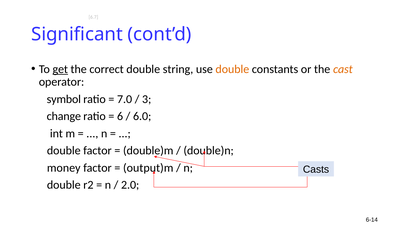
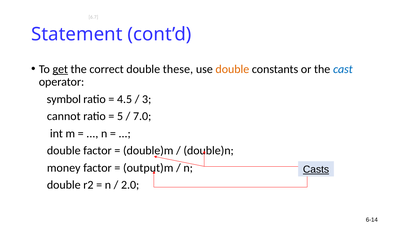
Significant: Significant -> Statement
string: string -> these
cast colour: orange -> blue
7.0: 7.0 -> 4.5
change: change -> cannot
6: 6 -> 5
6.0: 6.0 -> 7.0
Casts underline: none -> present
